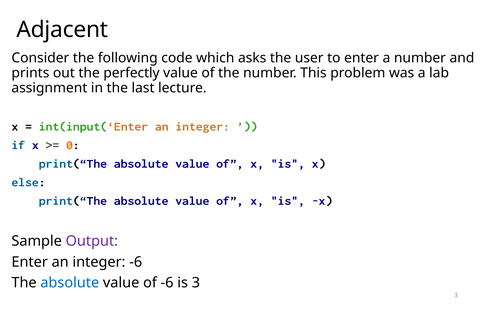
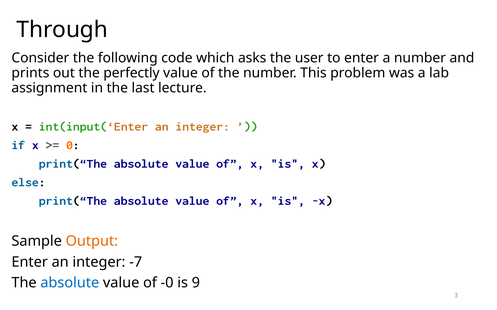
Adjacent: Adjacent -> Through
Output colour: purple -> orange
integer -6: -6 -> -7
of -6: -6 -> -0
is 3: 3 -> 9
